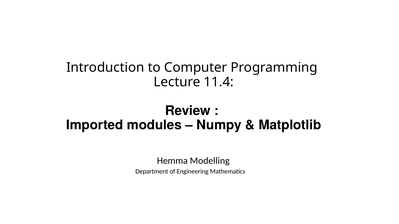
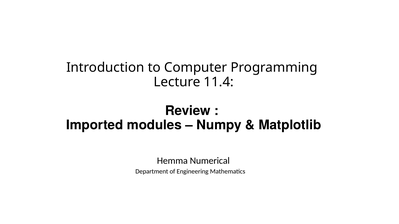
Modelling: Modelling -> Numerical
